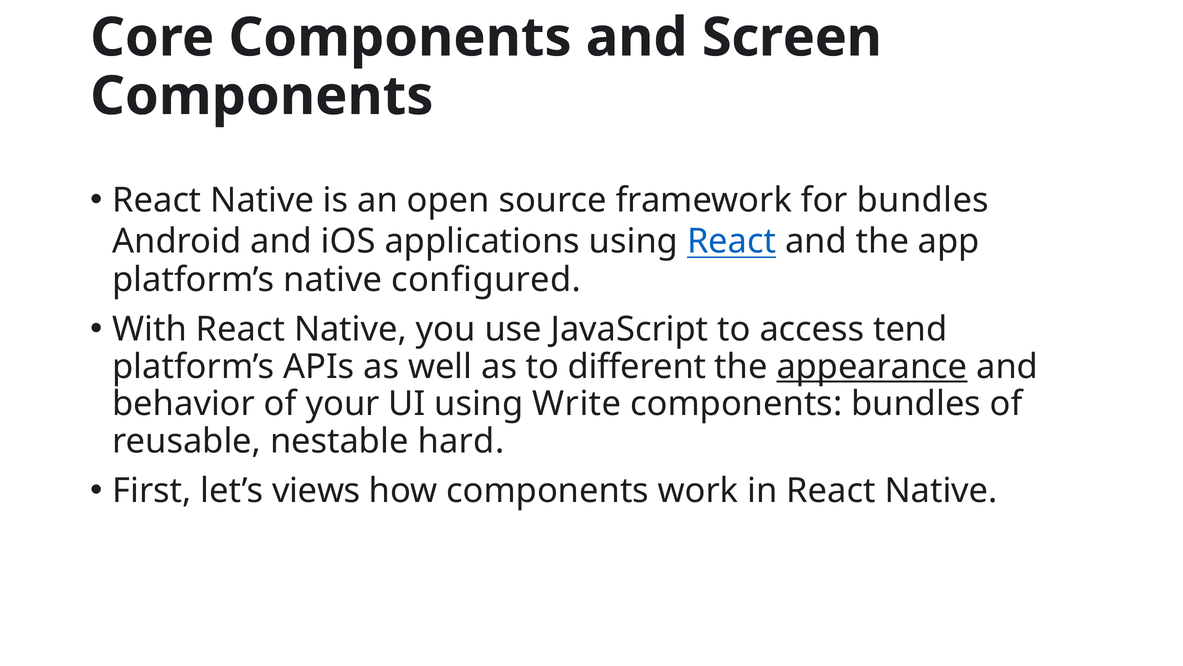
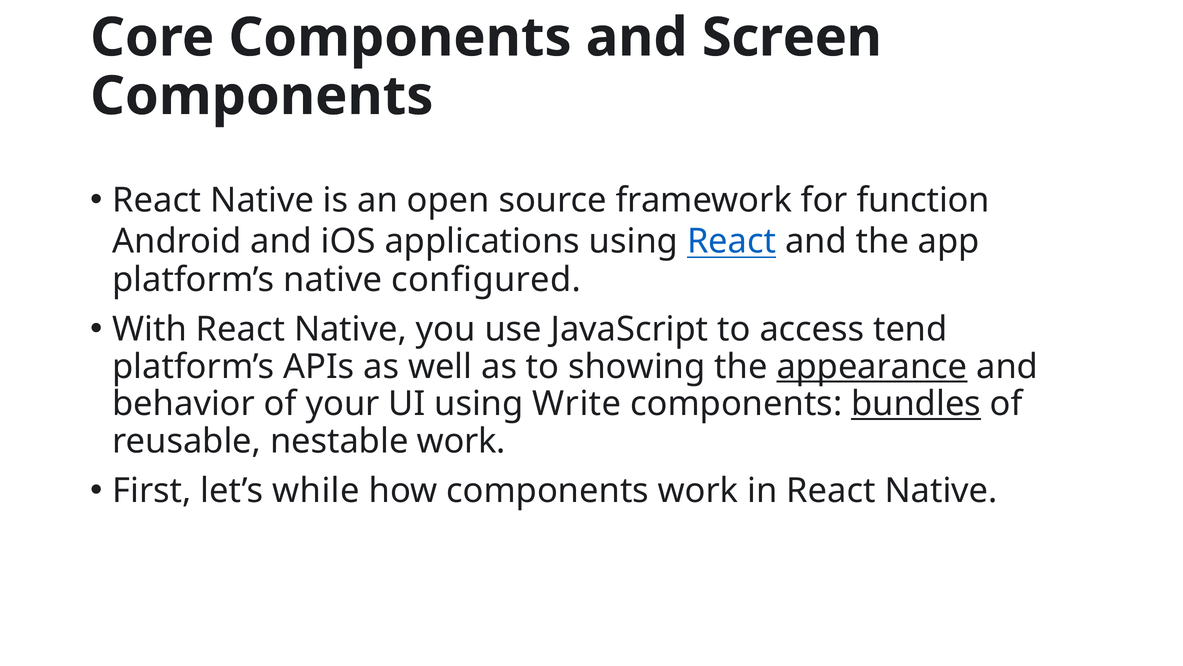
for bundles: bundles -> function
different: different -> showing
bundles at (916, 404) underline: none -> present
nestable hard: hard -> work
views: views -> while
